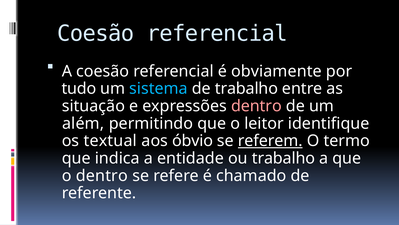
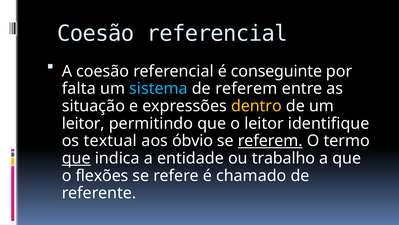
obviamente: obviamente -> conseguinte
tudo: tudo -> falta
de trabalho: trabalho -> referem
dentro at (256, 106) colour: pink -> yellow
além at (83, 123): além -> leitor
que at (76, 158) underline: none -> present
o dentro: dentro -> flexões
